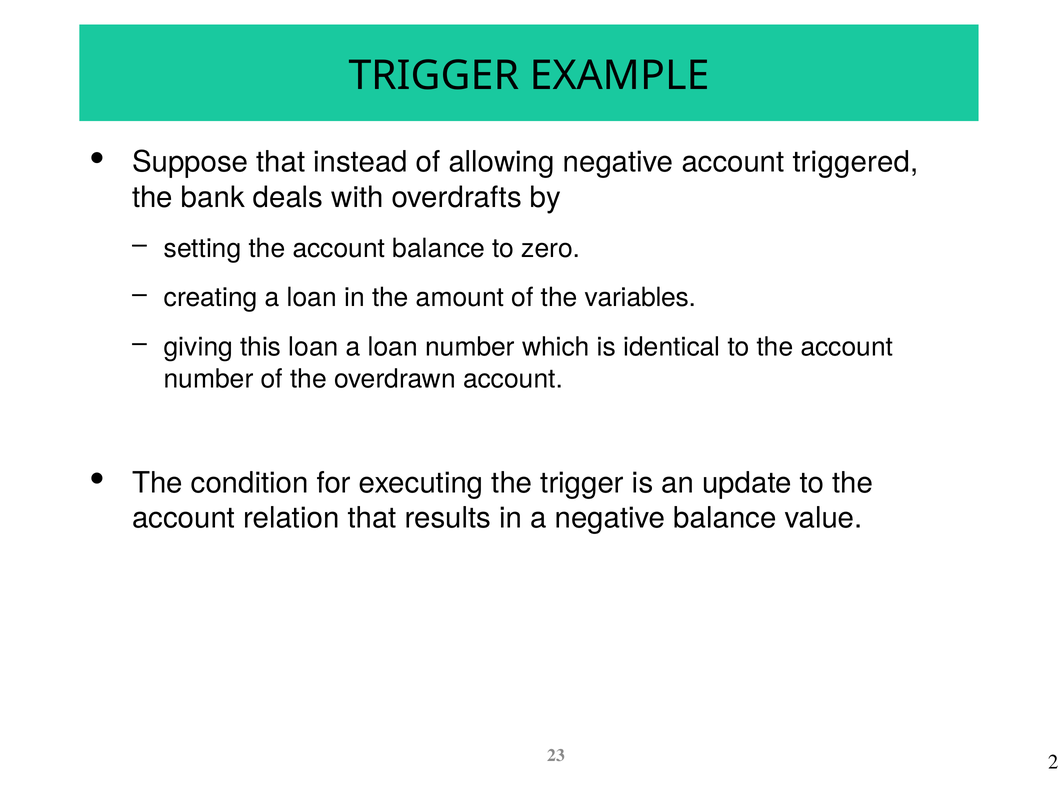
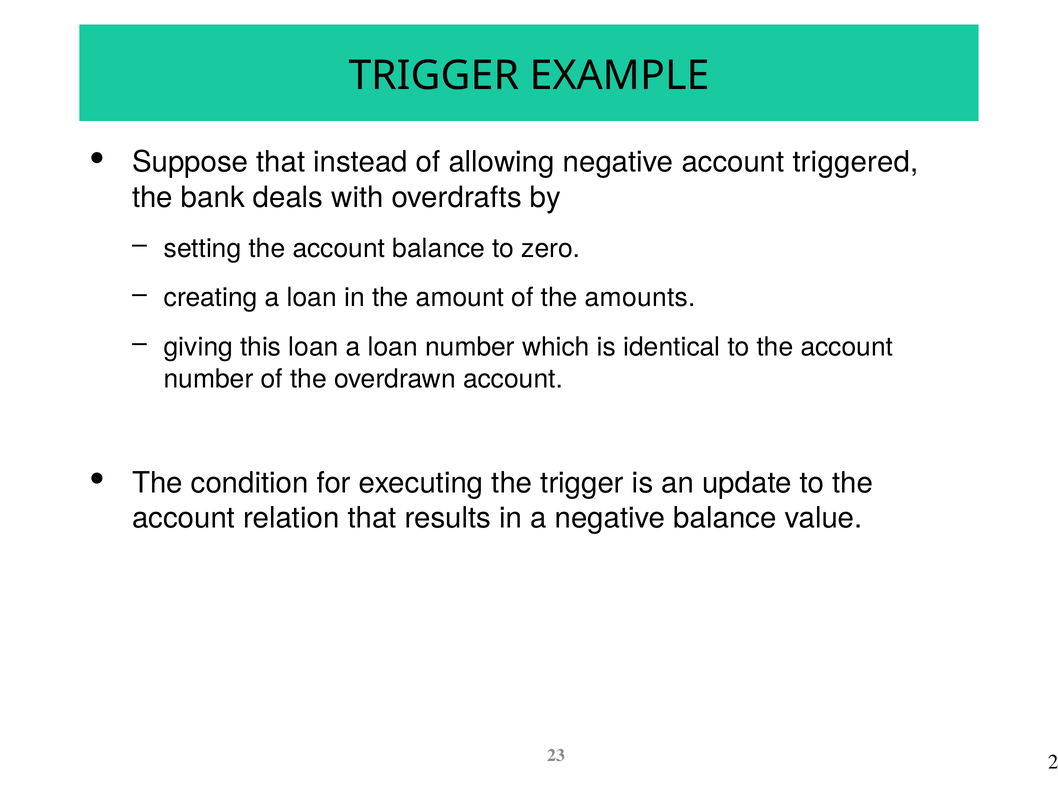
variables: variables -> amounts
